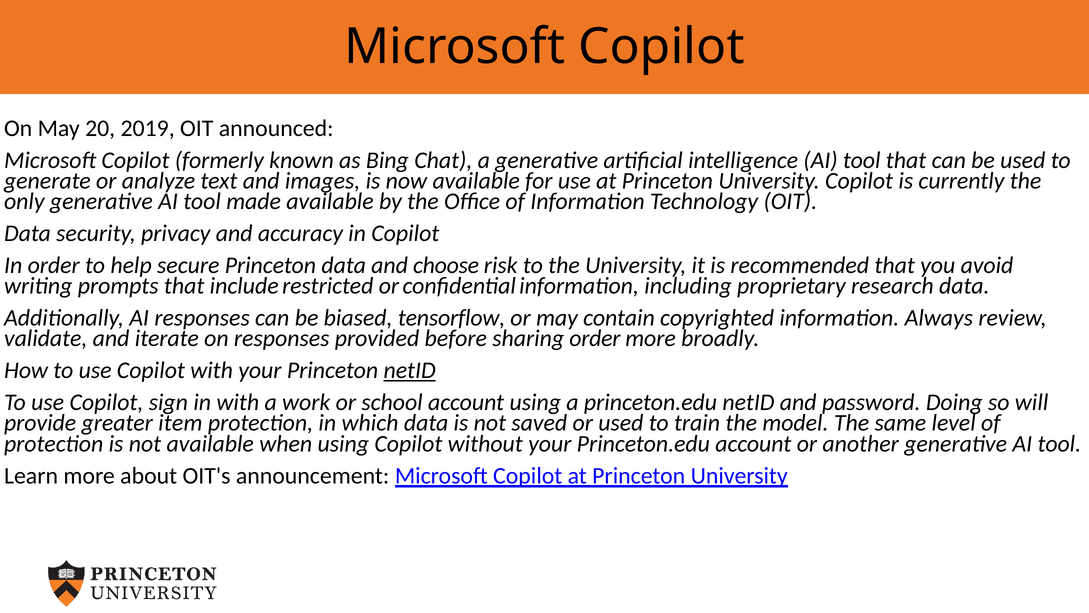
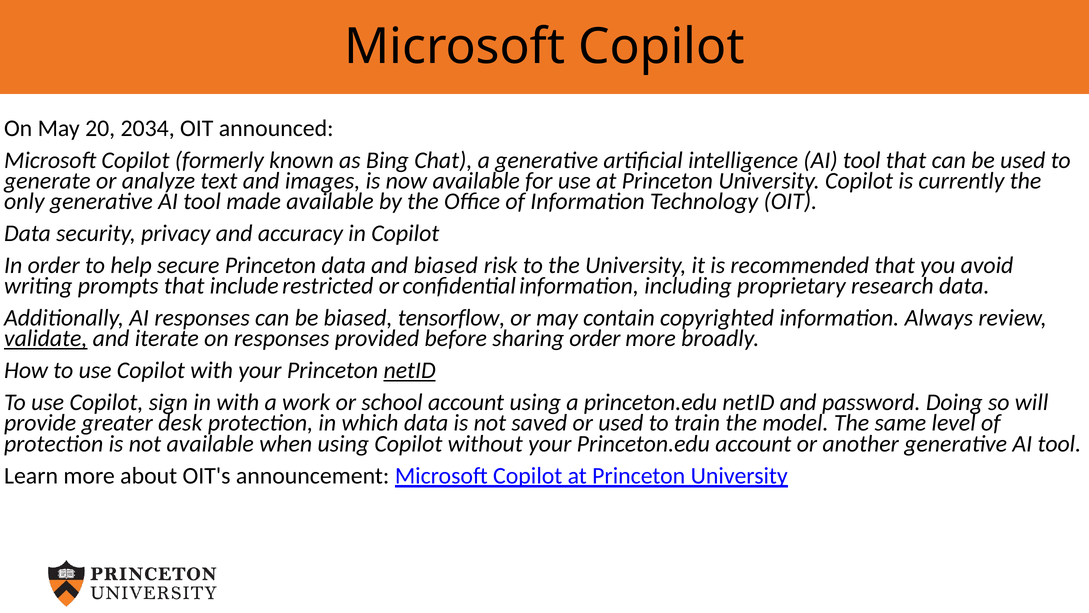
2019: 2019 -> 2034
and choose: choose -> biased
validate underline: none -> present
item: item -> desk
